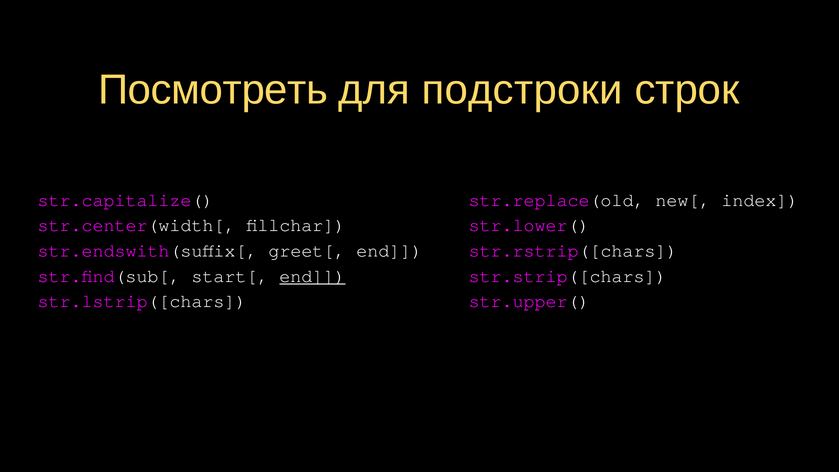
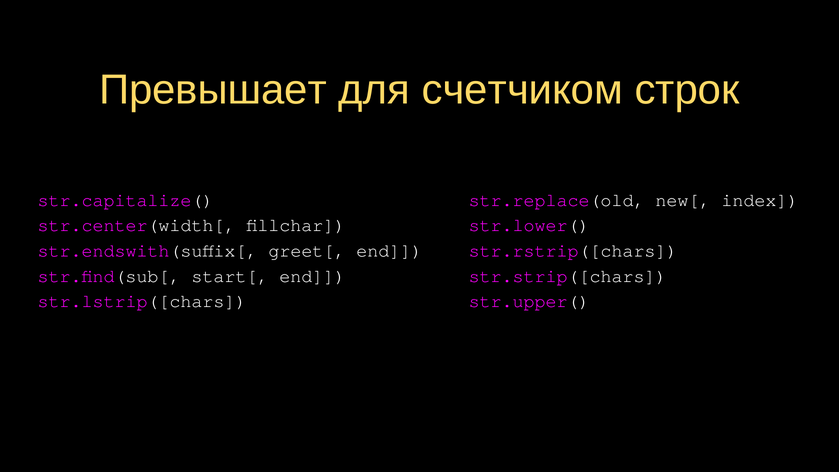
Посмотреть: Посмотреть -> Превышает
подстроки: подстроки -> счетчиком
end at (312, 276) underline: present -> none
